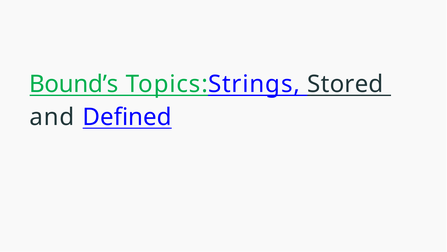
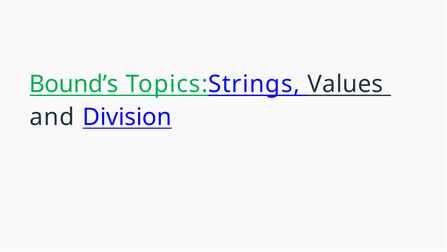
Stored: Stored -> Values
Defined: Defined -> Division
